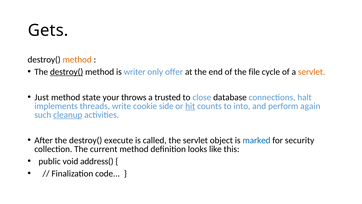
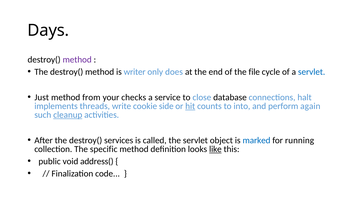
Gets: Gets -> Days
method at (77, 60) colour: orange -> purple
destroy( at (67, 72) underline: present -> none
offer: offer -> does
servlet at (312, 72) colour: orange -> blue
state: state -> from
throws: throws -> checks
trusted: trusted -> service
execute: execute -> services
security: security -> running
current: current -> specific
like underline: none -> present
